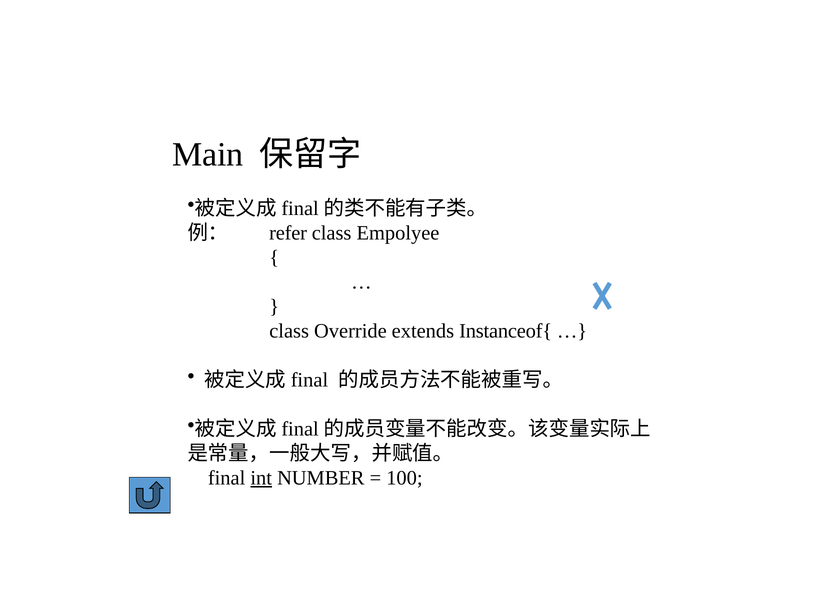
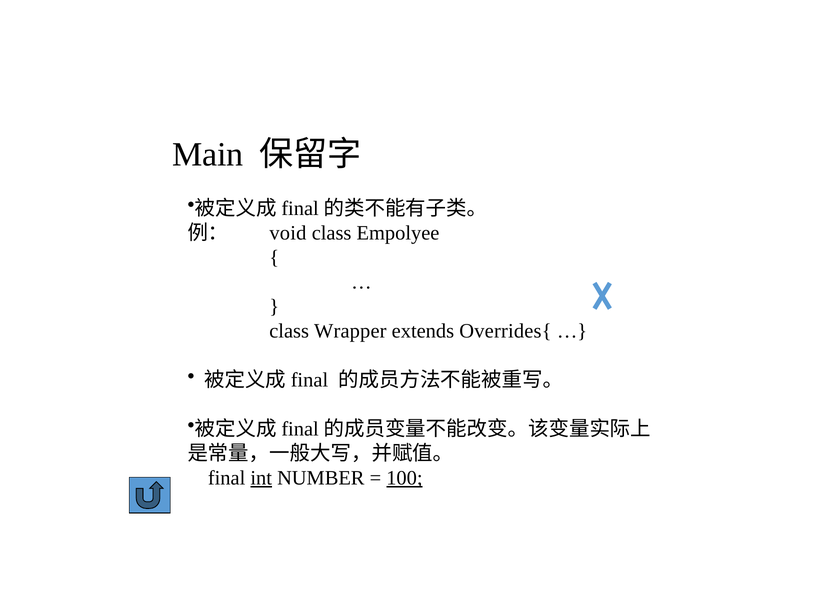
refer: refer -> void
Override: Override -> Wrapper
Instanceof{: Instanceof{ -> Overrides{
100 underline: none -> present
